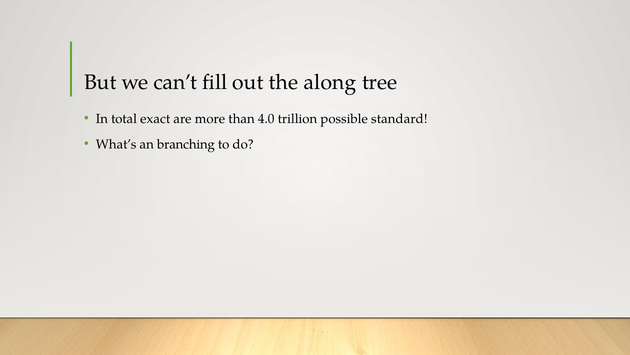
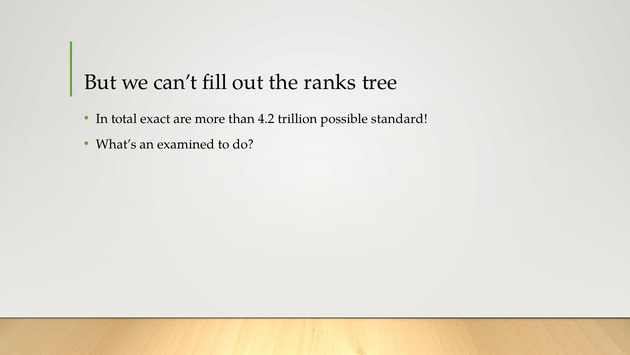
along: along -> ranks
4.0: 4.0 -> 4.2
branching: branching -> examined
